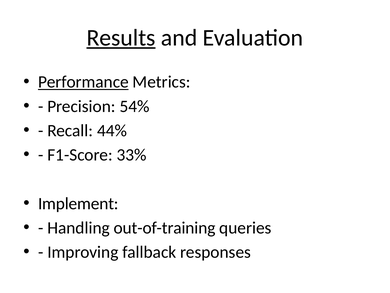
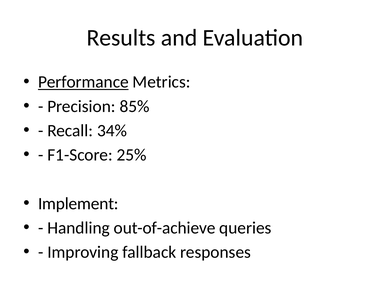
Results underline: present -> none
54%: 54% -> 85%
44%: 44% -> 34%
33%: 33% -> 25%
out-of-training: out-of-training -> out-of-achieve
